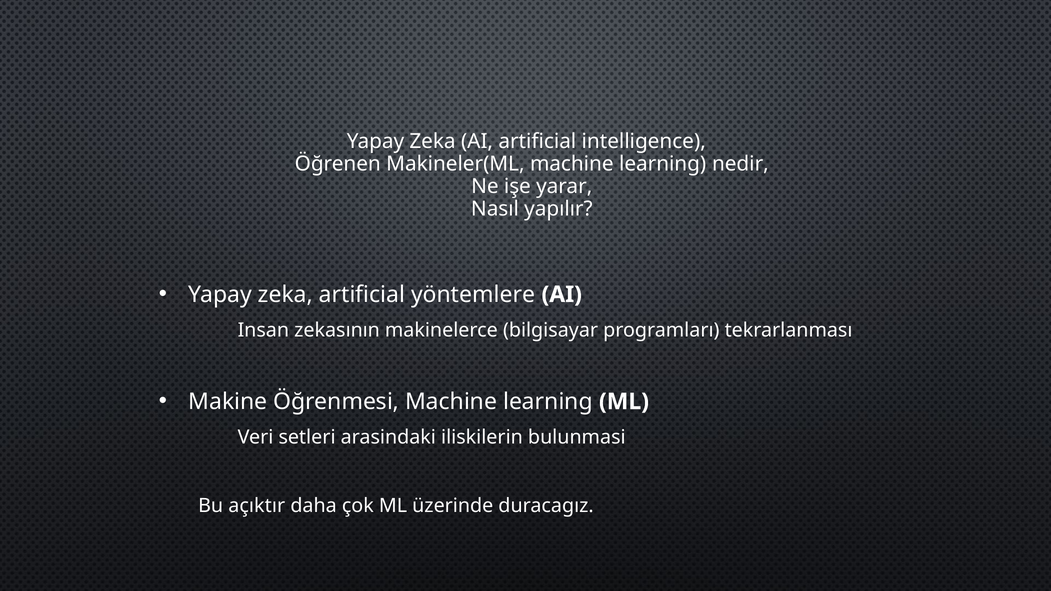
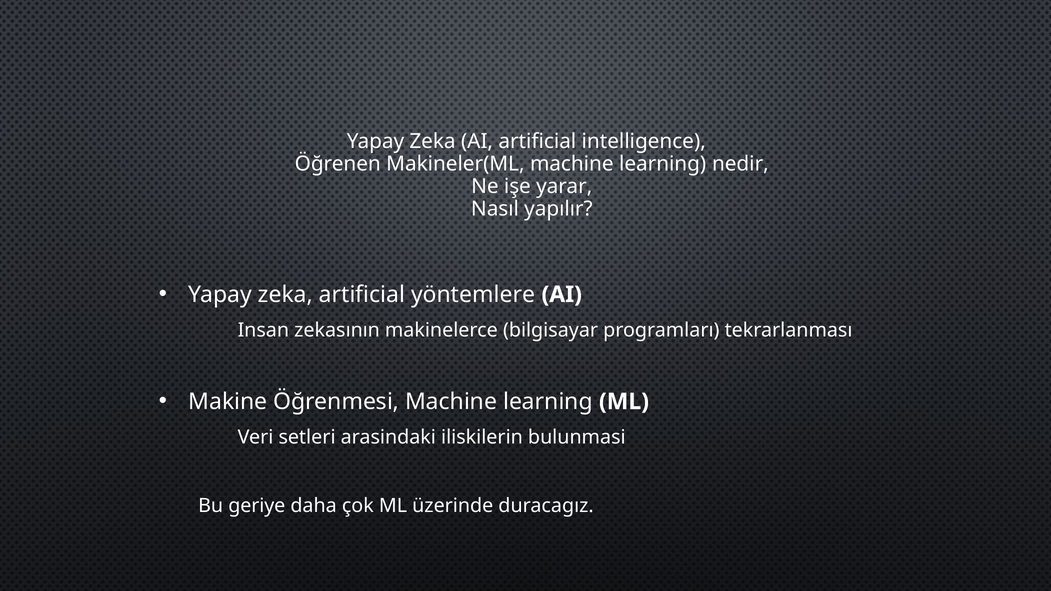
açıktır: açıktır -> geriye
